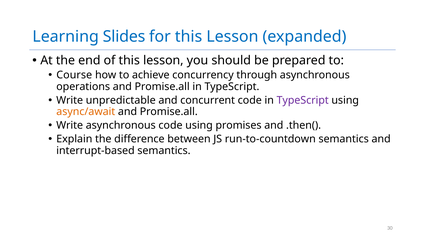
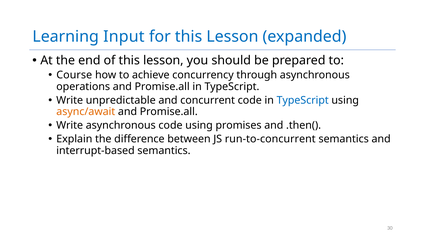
Slides: Slides -> Input
TypeScript at (303, 100) colour: purple -> blue
run-to-countdown: run-to-countdown -> run-to-concurrent
